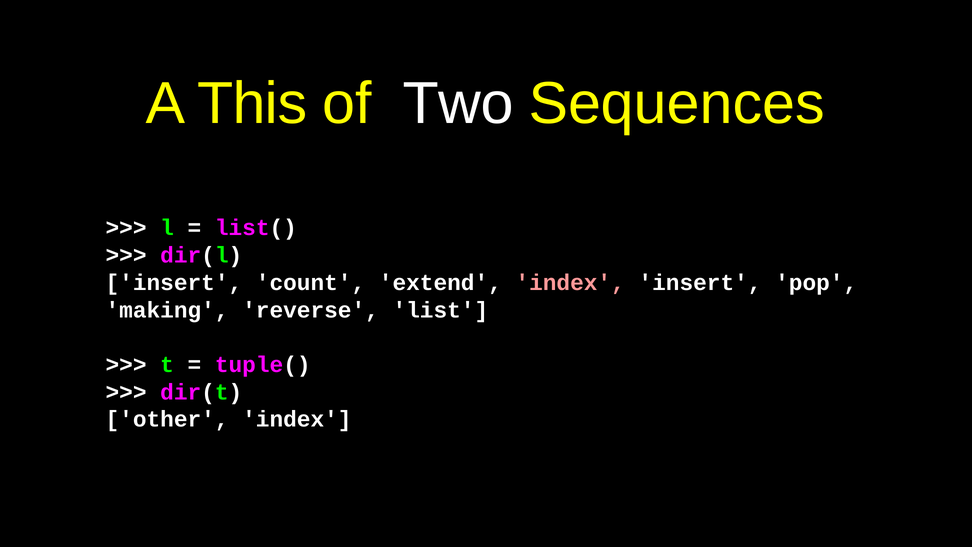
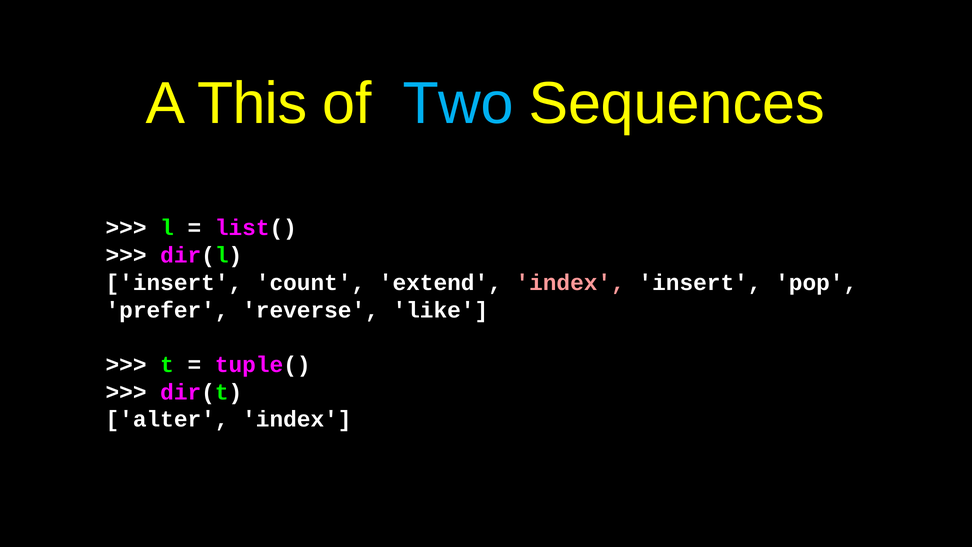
Two colour: white -> light blue
making: making -> prefer
list: list -> like
other: other -> alter
